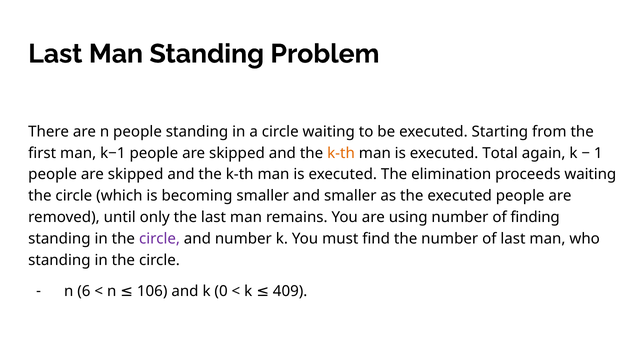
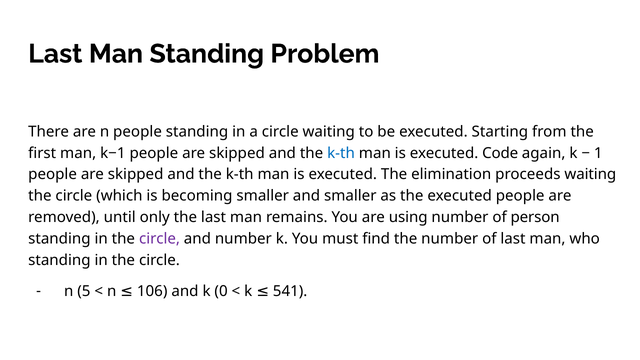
k-th at (341, 153) colour: orange -> blue
Total: Total -> Code
finding: finding -> person
6: 6 -> 5
409: 409 -> 541
